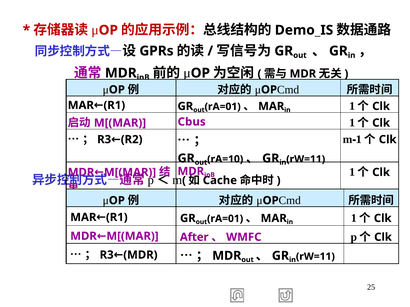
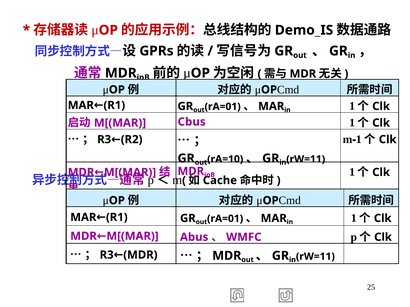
After: After -> Abus
